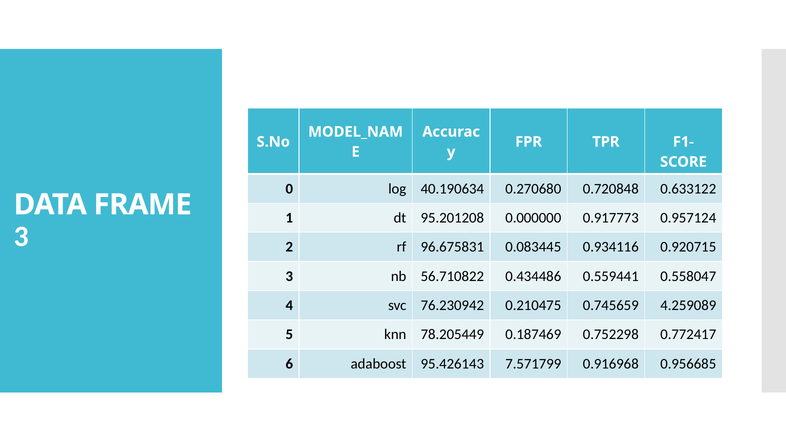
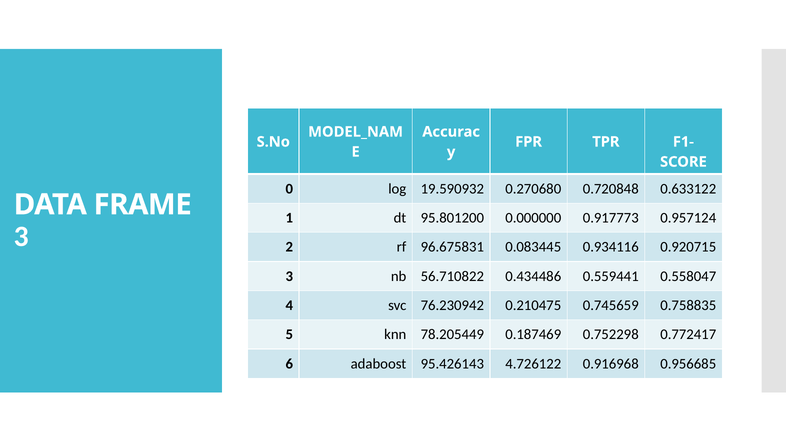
40.190634: 40.190634 -> 19.590932
95.201208: 95.201208 -> 95.801200
4.259089: 4.259089 -> 0.758835
7.571799: 7.571799 -> 4.726122
